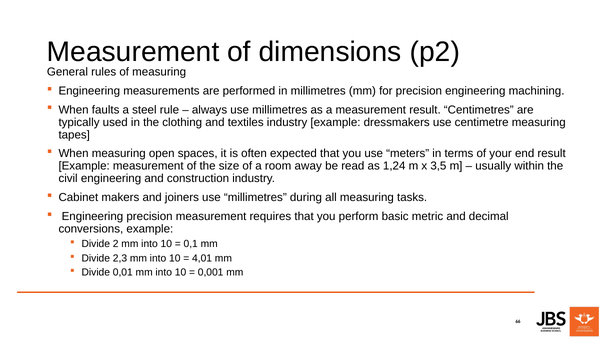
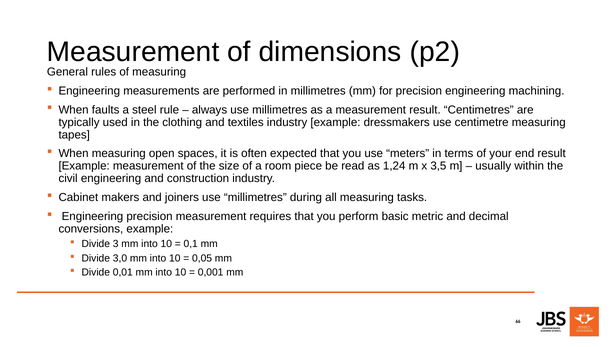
away: away -> piece
2: 2 -> 3
2,3: 2,3 -> 3,0
4,01: 4,01 -> 0,05
